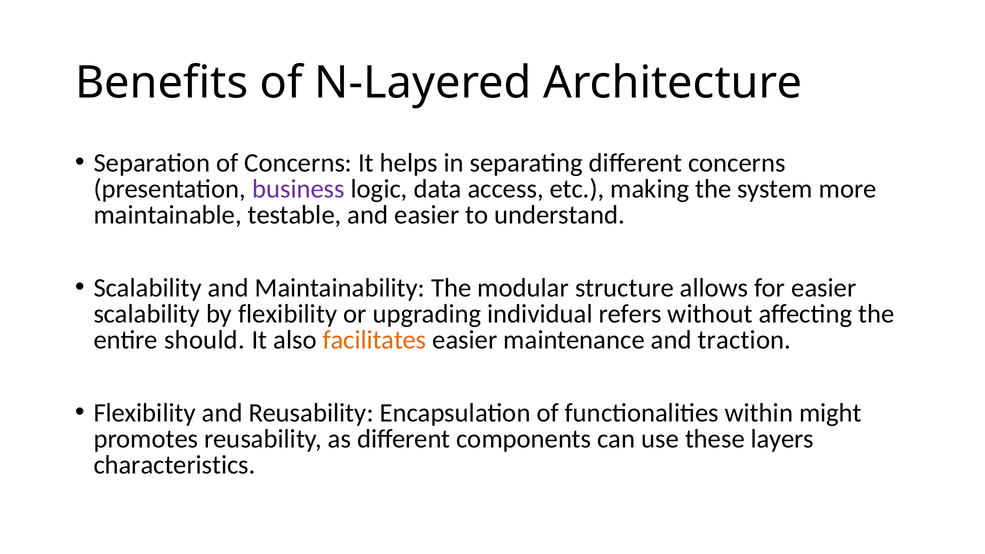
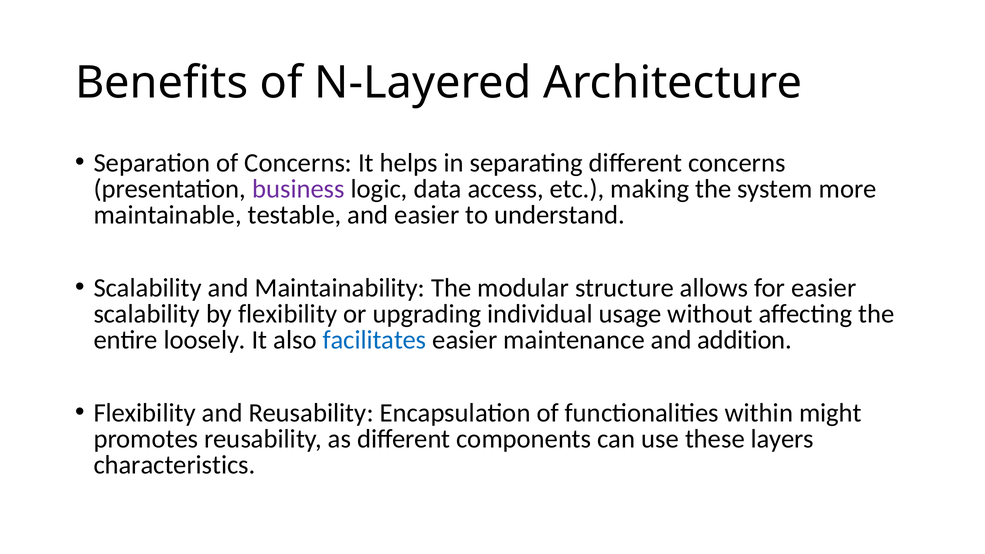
refers: refers -> usage
should: should -> loosely
facilitates colour: orange -> blue
traction: traction -> addition
